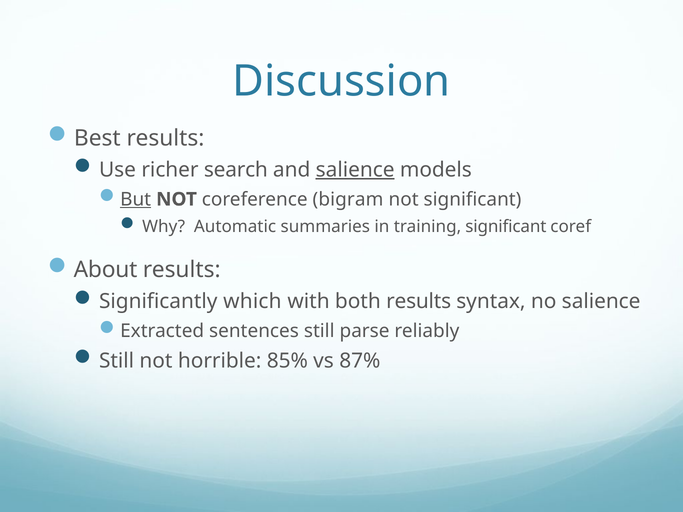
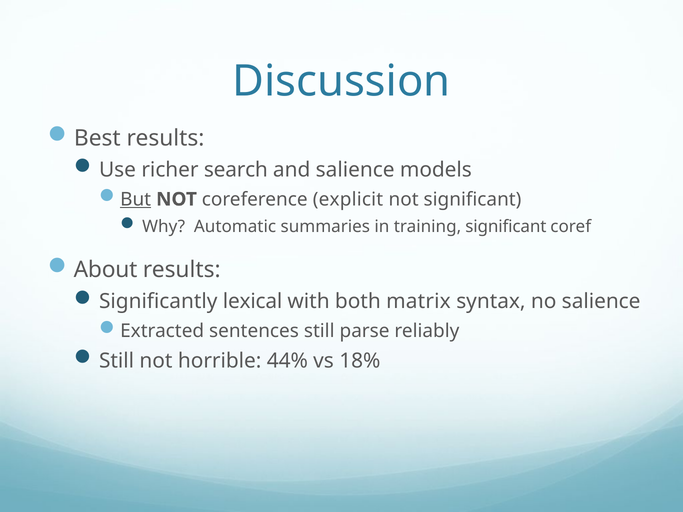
salience at (355, 170) underline: present -> none
bigram: bigram -> explicit
which: which -> lexical
both results: results -> matrix
85%: 85% -> 44%
87%: 87% -> 18%
